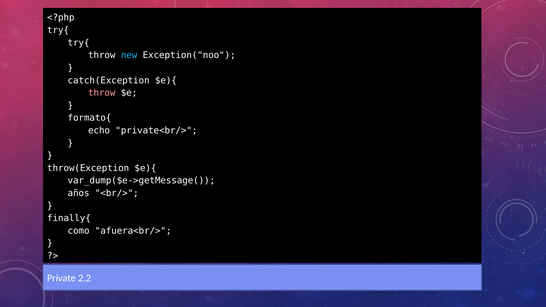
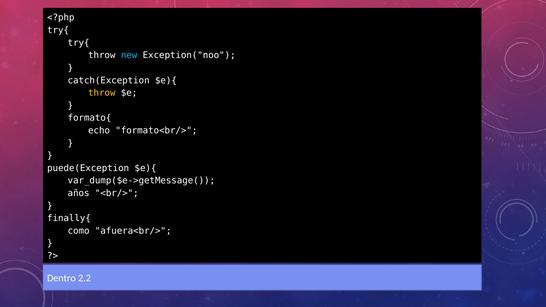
throw at (102, 93) colour: pink -> yellow
private<br/>: private<br/> -> formato<br/>
throw(Exception: throw(Exception -> puede(Exception
Private: Private -> Dentro
